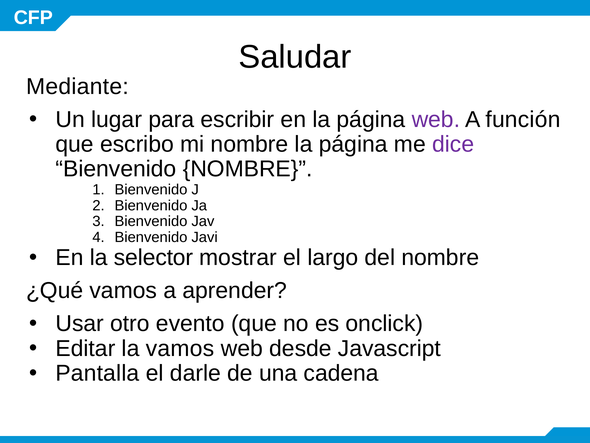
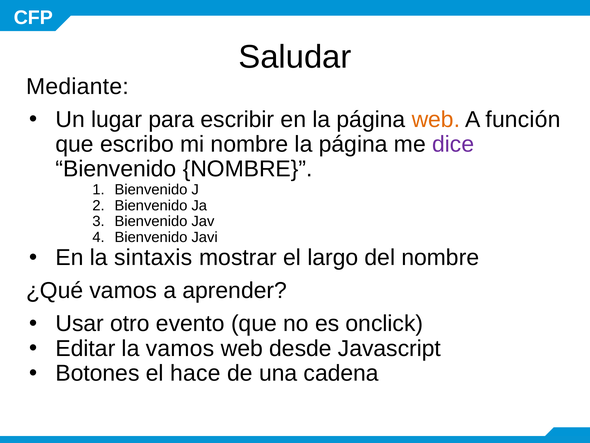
web at (436, 119) colour: purple -> orange
selector: selector -> sintaxis
Pantalla: Pantalla -> Botones
darle: darle -> hace
